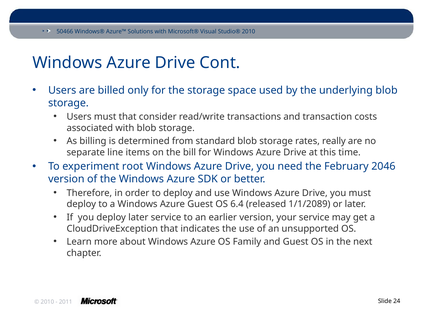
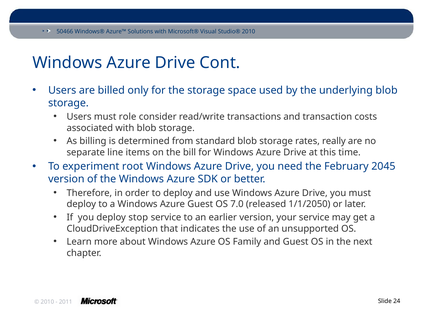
must that: that -> role
2046: 2046 -> 2045
6.4: 6.4 -> 7.0
1/1/2089: 1/1/2089 -> 1/1/2050
deploy later: later -> stop
